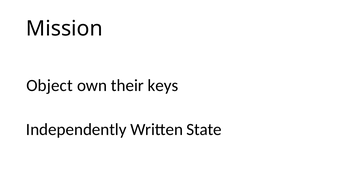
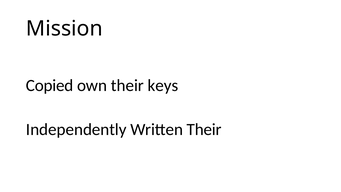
Object: Object -> Copied
Written State: State -> Their
